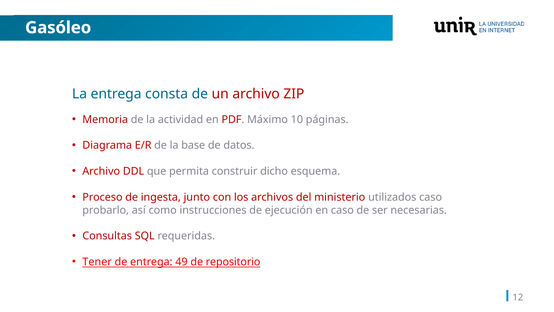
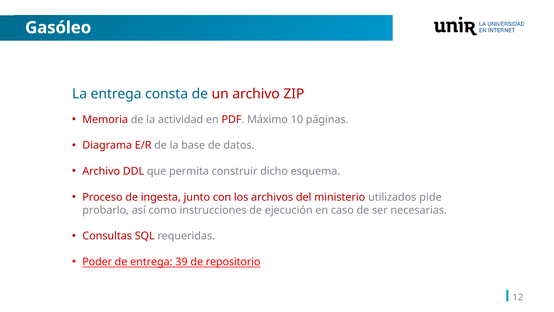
caso at (431, 197): caso -> pide
Tener: Tener -> Poder
49: 49 -> 39
